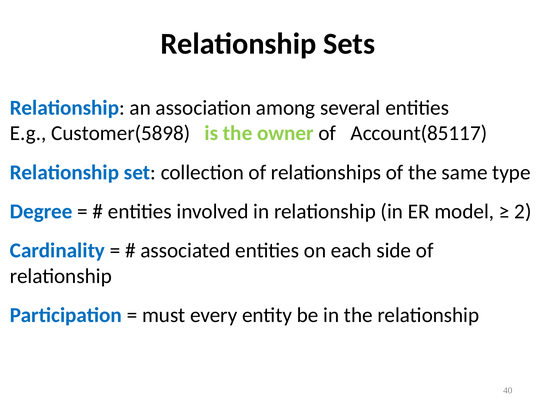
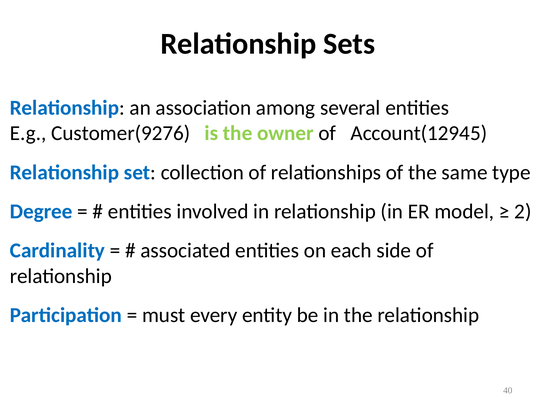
Customer(5898: Customer(5898 -> Customer(9276
Account(85117: Account(85117 -> Account(12945
